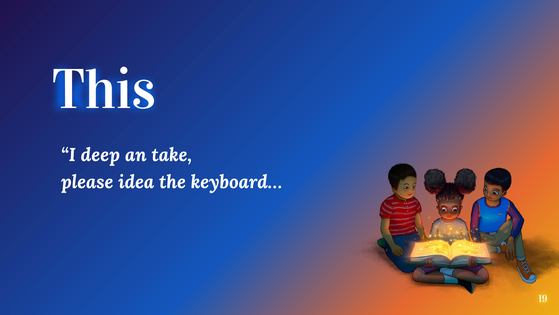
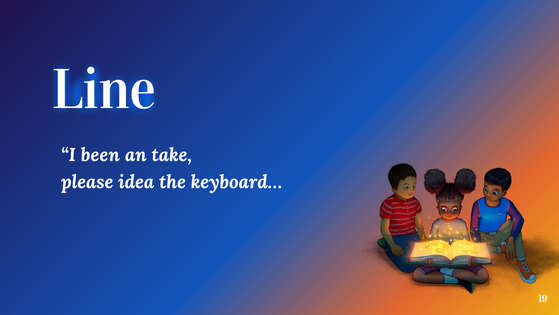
This: This -> Line
deep: deep -> been
